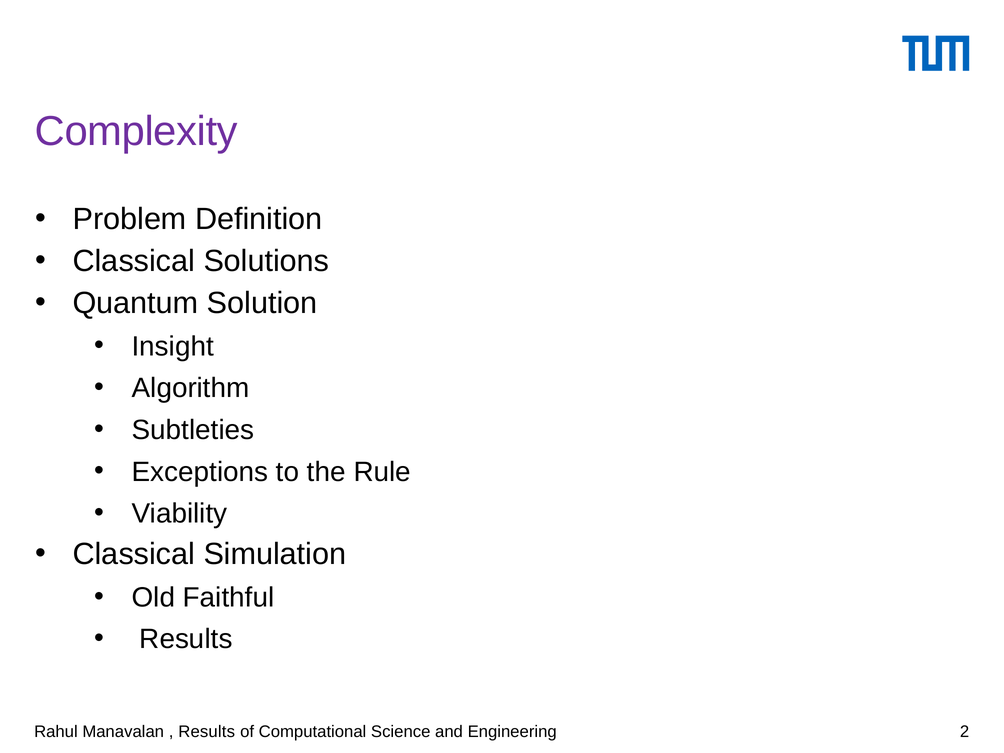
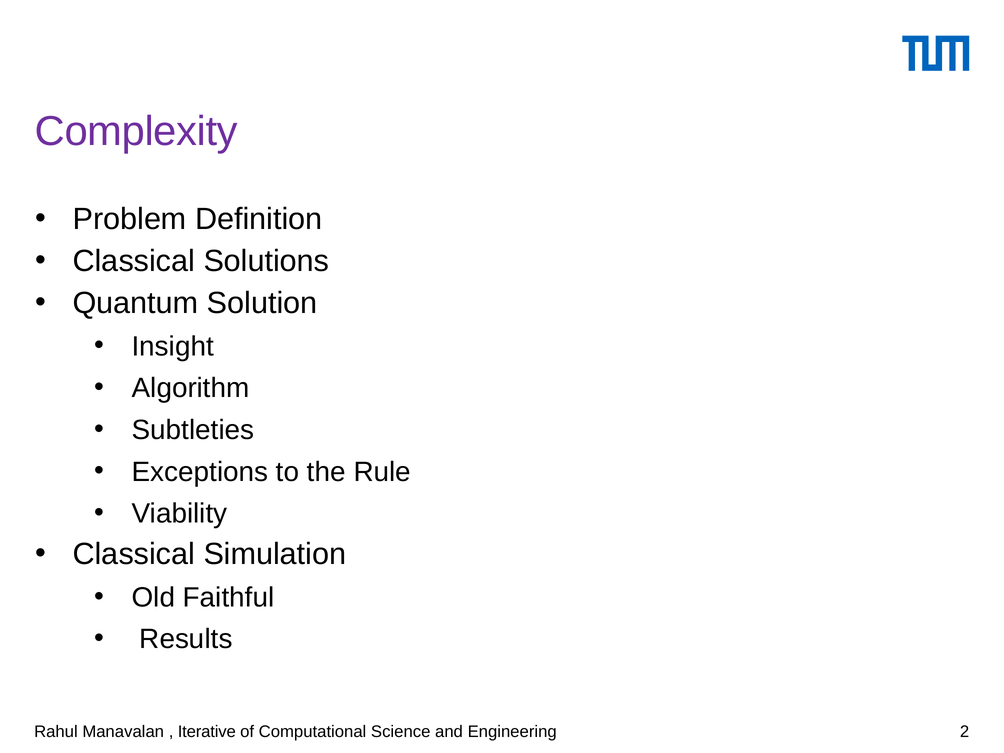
Results at (207, 732): Results -> Iterative
